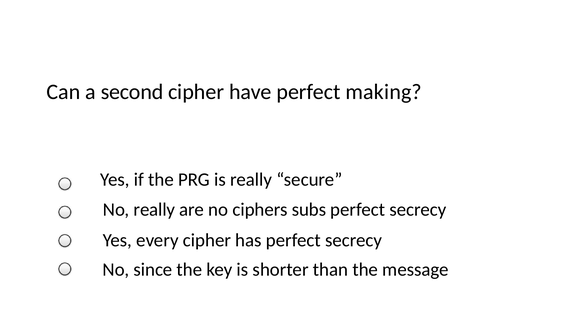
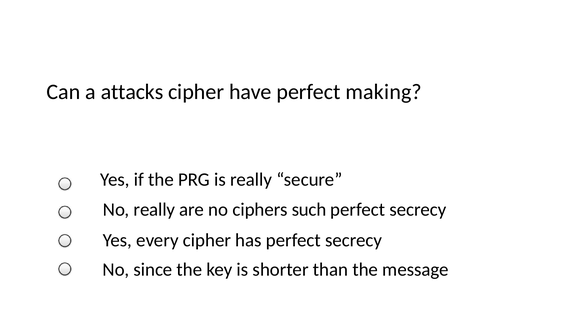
second: second -> attacks
subs: subs -> such
